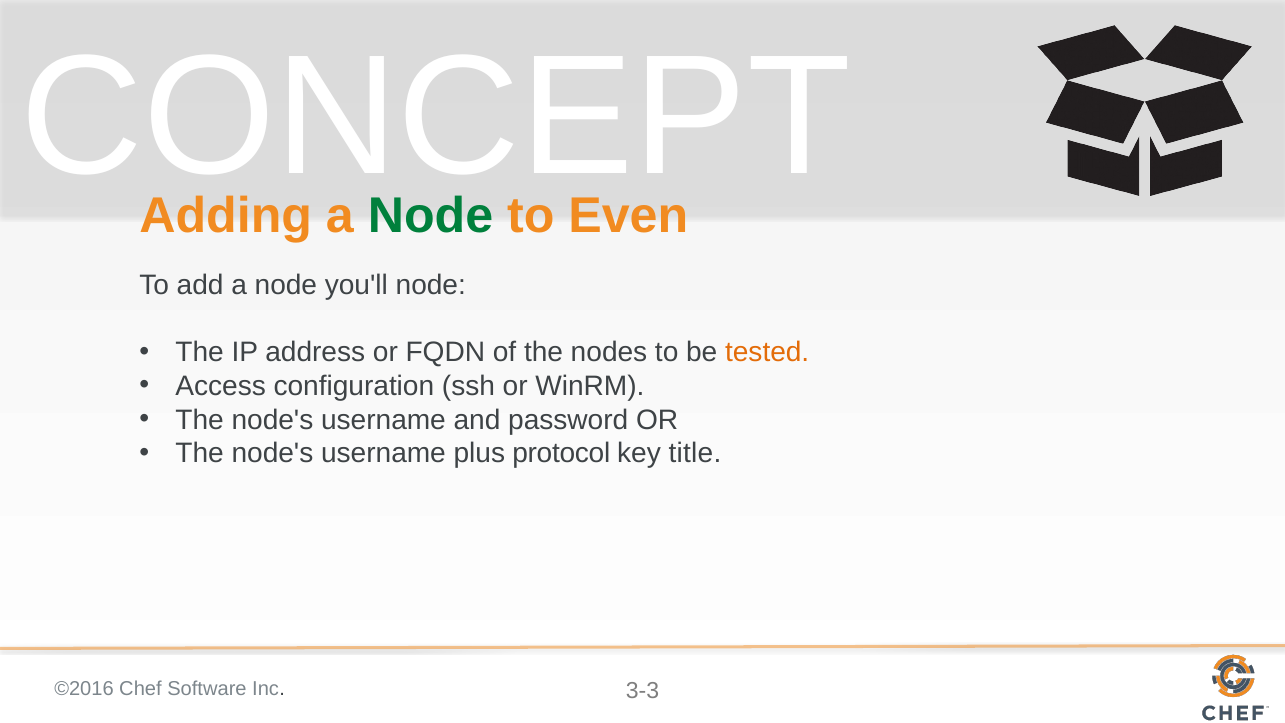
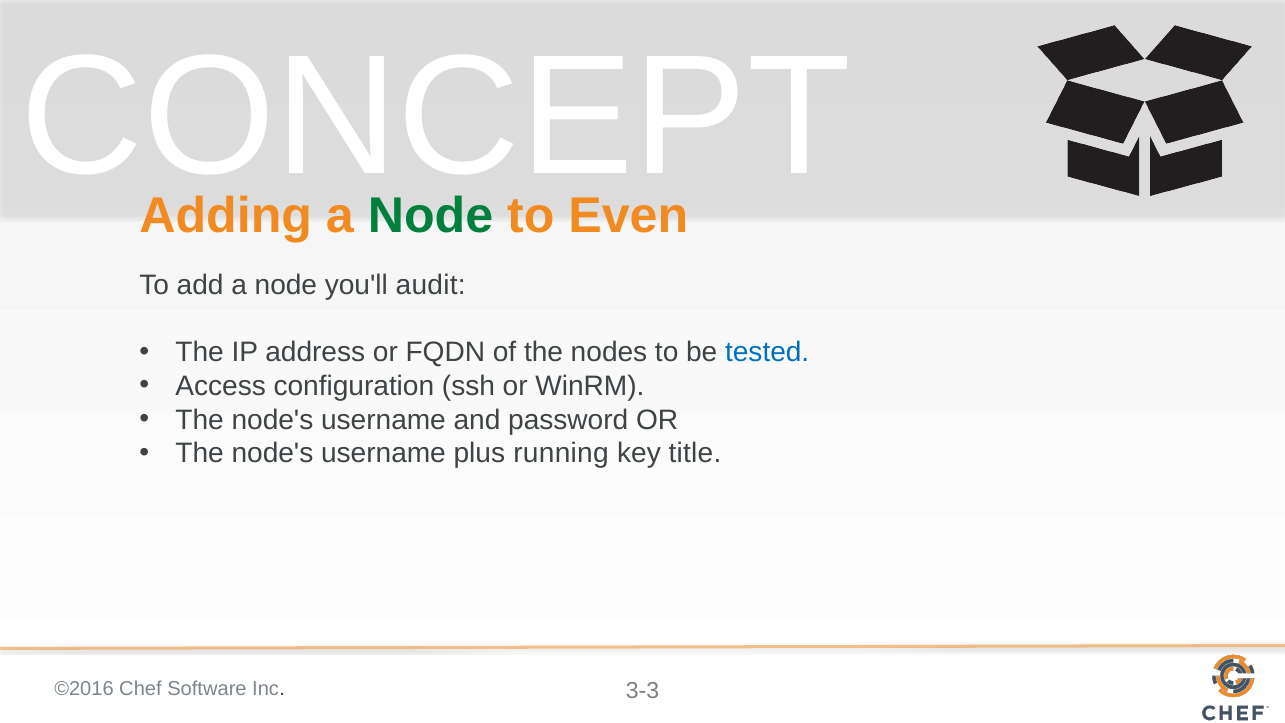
you'll node: node -> audit
tested colour: orange -> blue
protocol: protocol -> running
